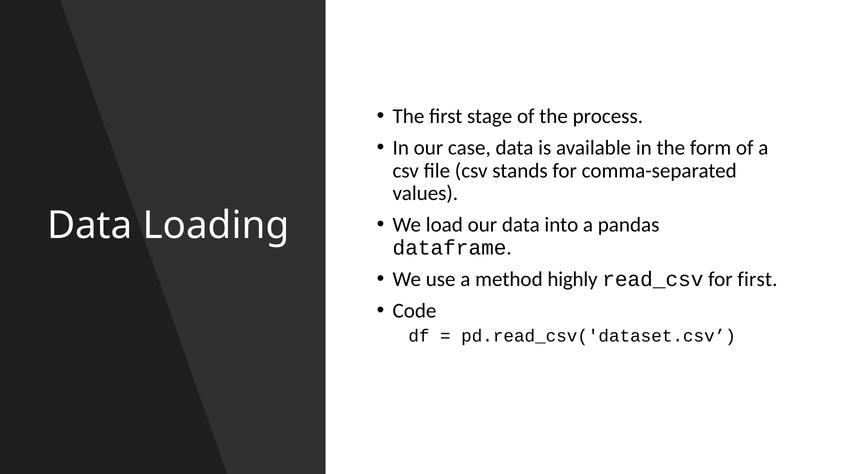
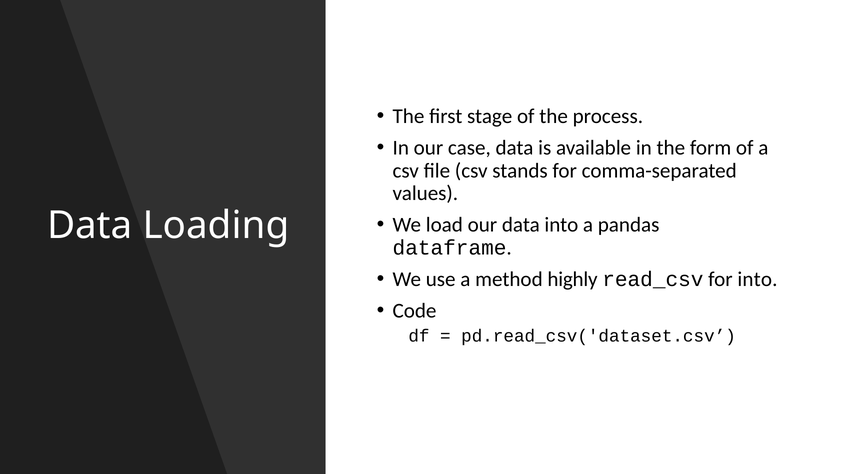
for first: first -> into
